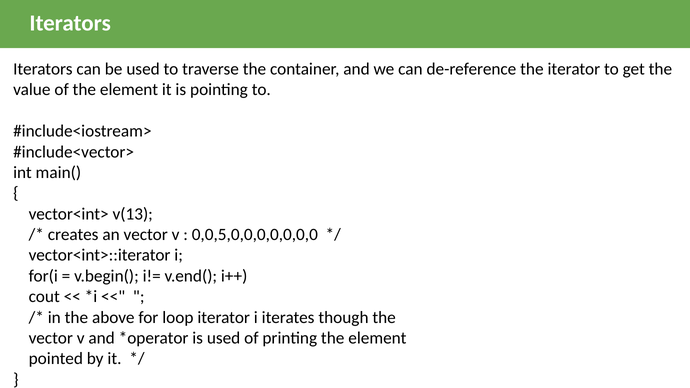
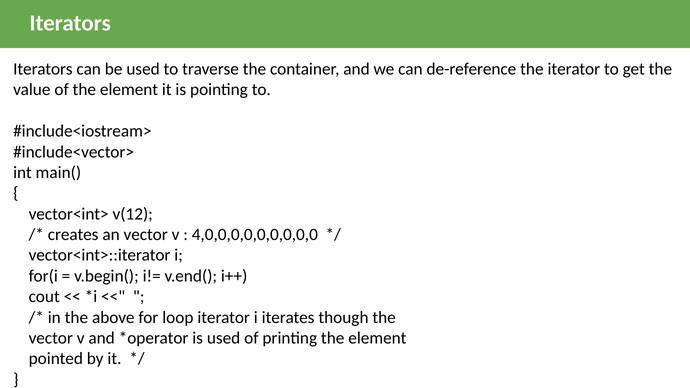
v(13: v(13 -> v(12
0,0,5,0,0,0,0,0,0,0: 0,0,5,0,0,0,0,0,0,0 -> 4,0,0,0,0,0,0,0,0,0
